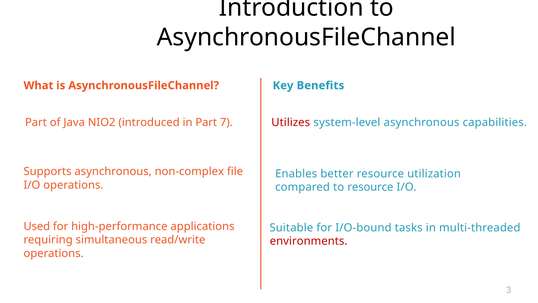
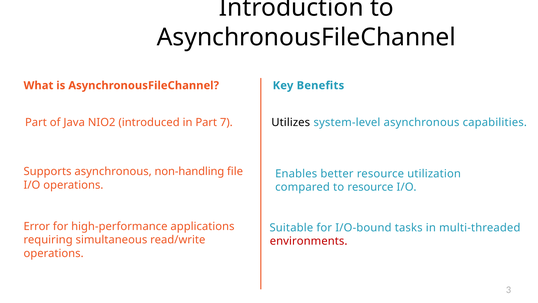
Utilizes colour: red -> black
non-complex: non-complex -> non-handling
Used: Used -> Error
